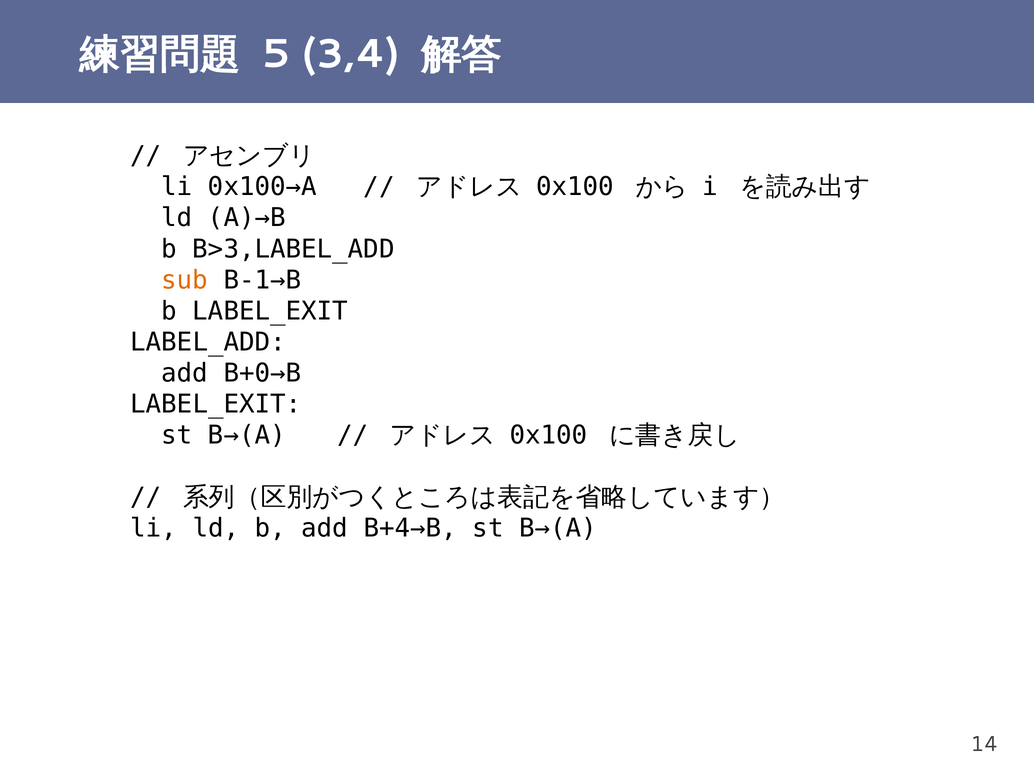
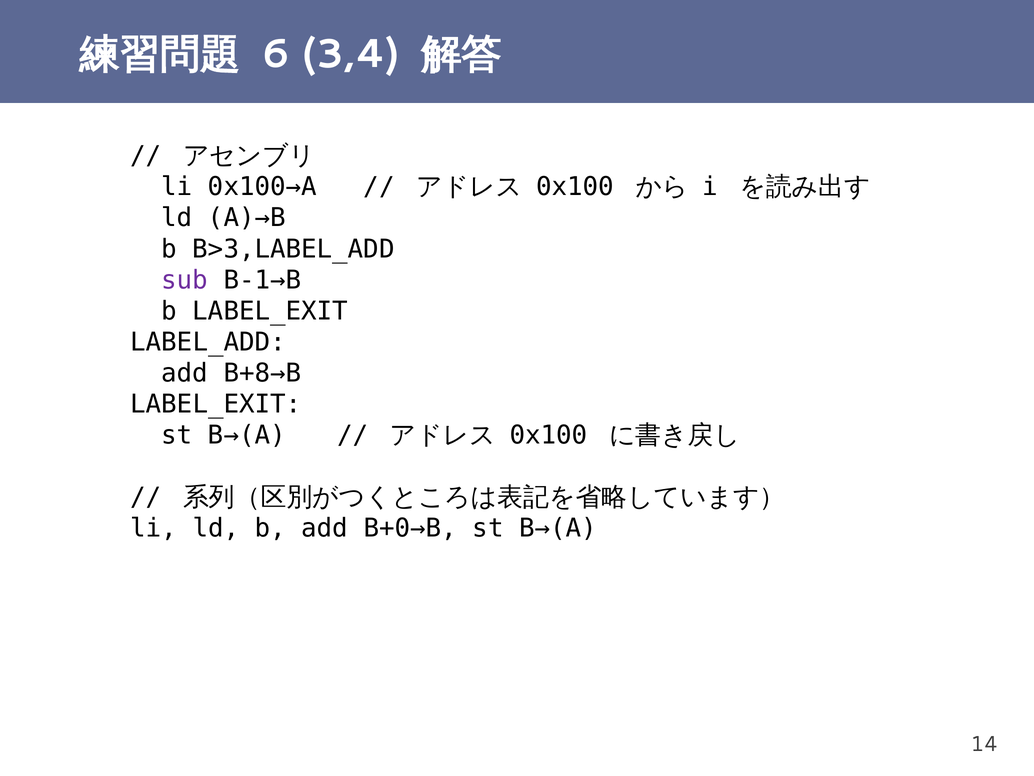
5: 5 -> 6
sub colour: orange -> purple
B+0→B: B+0→B -> B+8→B
B+4→B: B+4→B -> B+0→B
